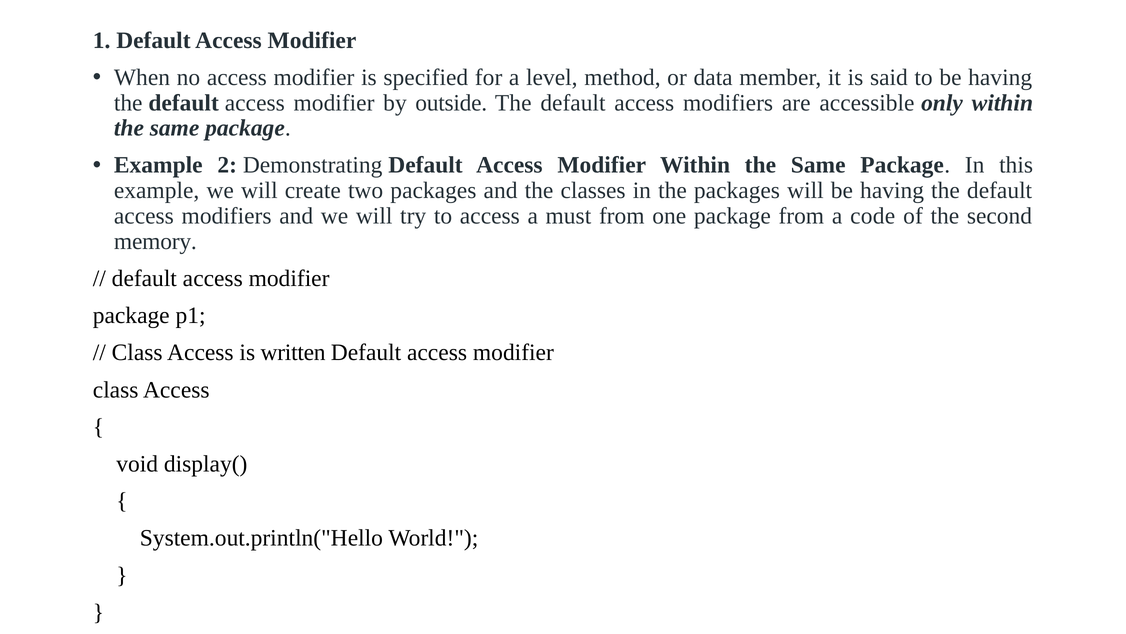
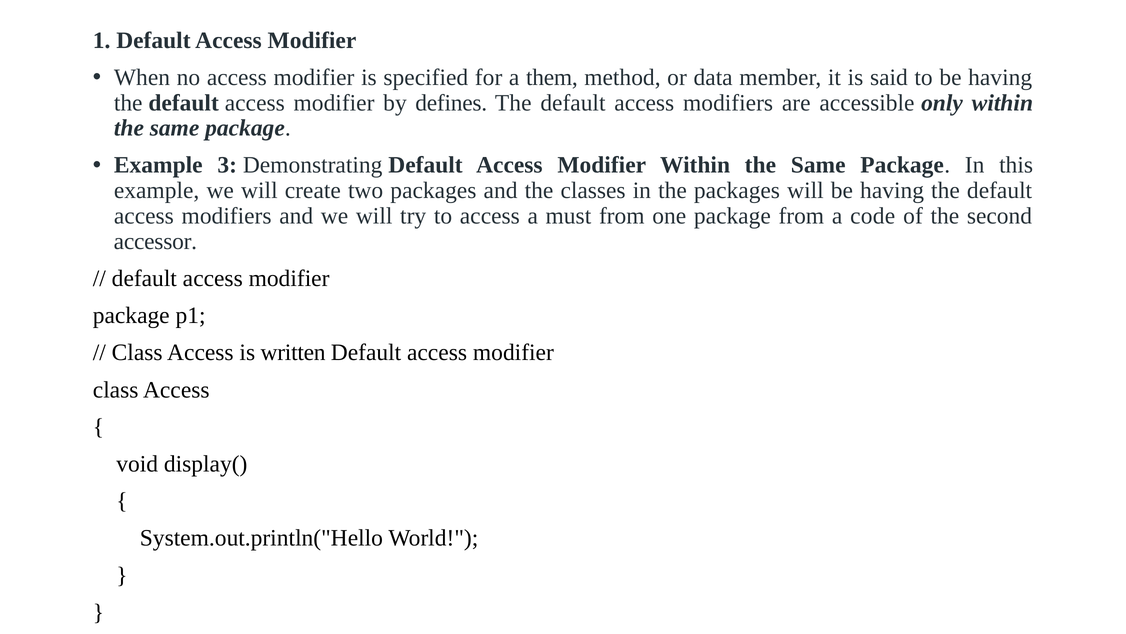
level: level -> them
outside: outside -> defines
2: 2 -> 3
memory: memory -> accessor
